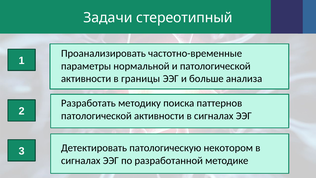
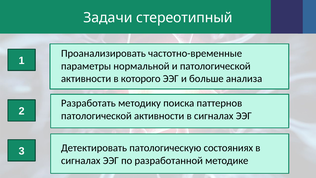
границы: границы -> которого
некотором: некотором -> состояниях
